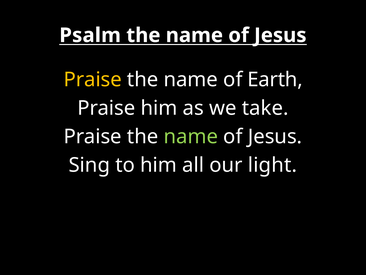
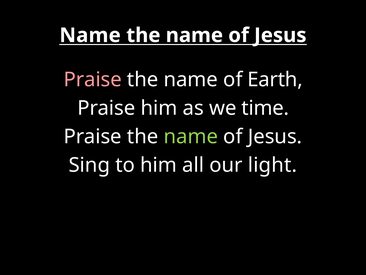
Psalm at (90, 35): Psalm -> Name
Praise at (93, 80) colour: yellow -> pink
take: take -> time
